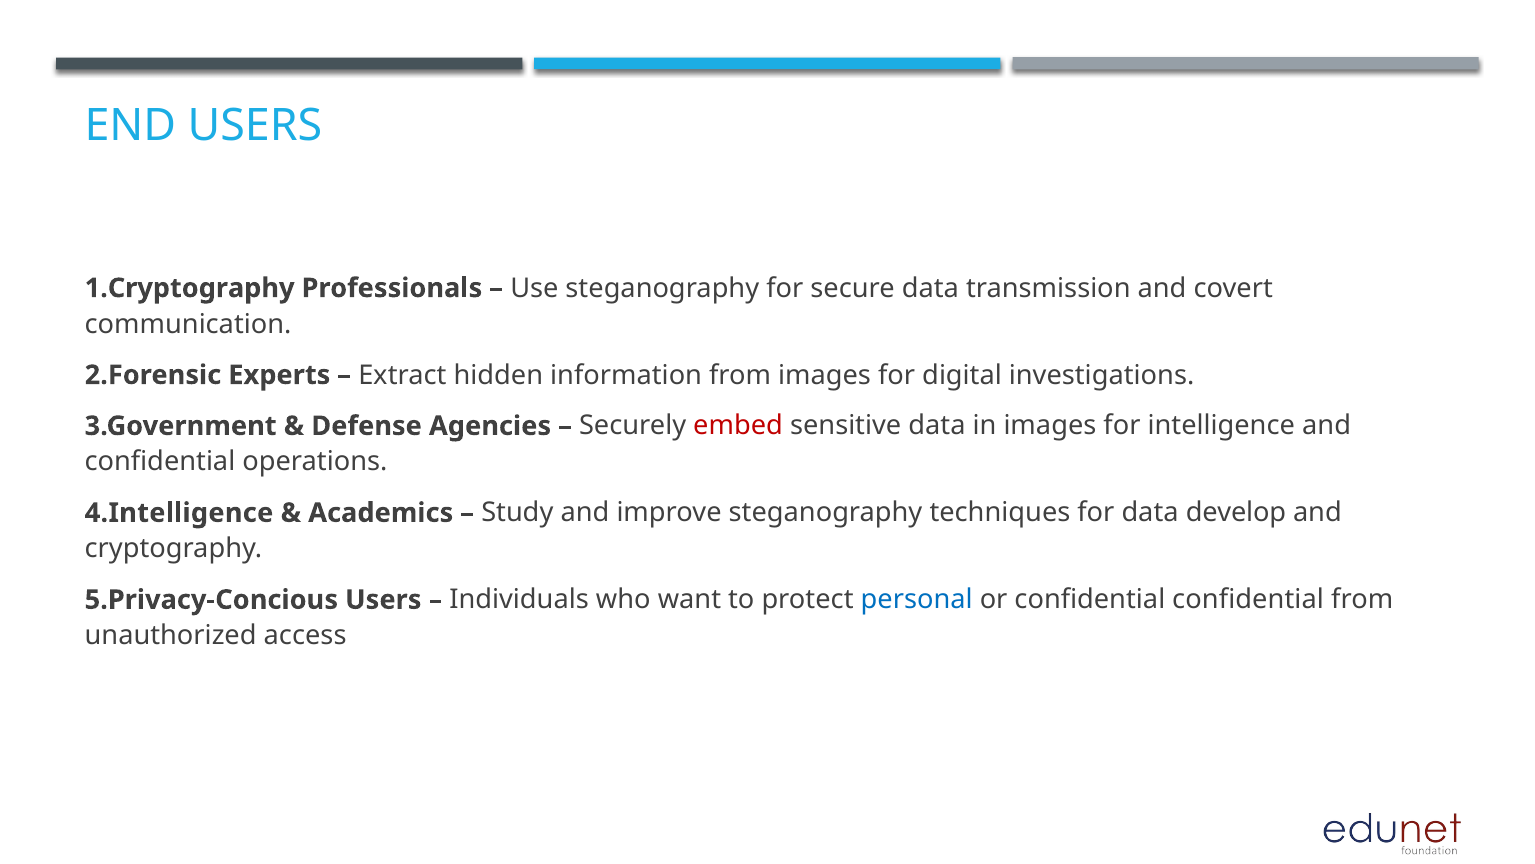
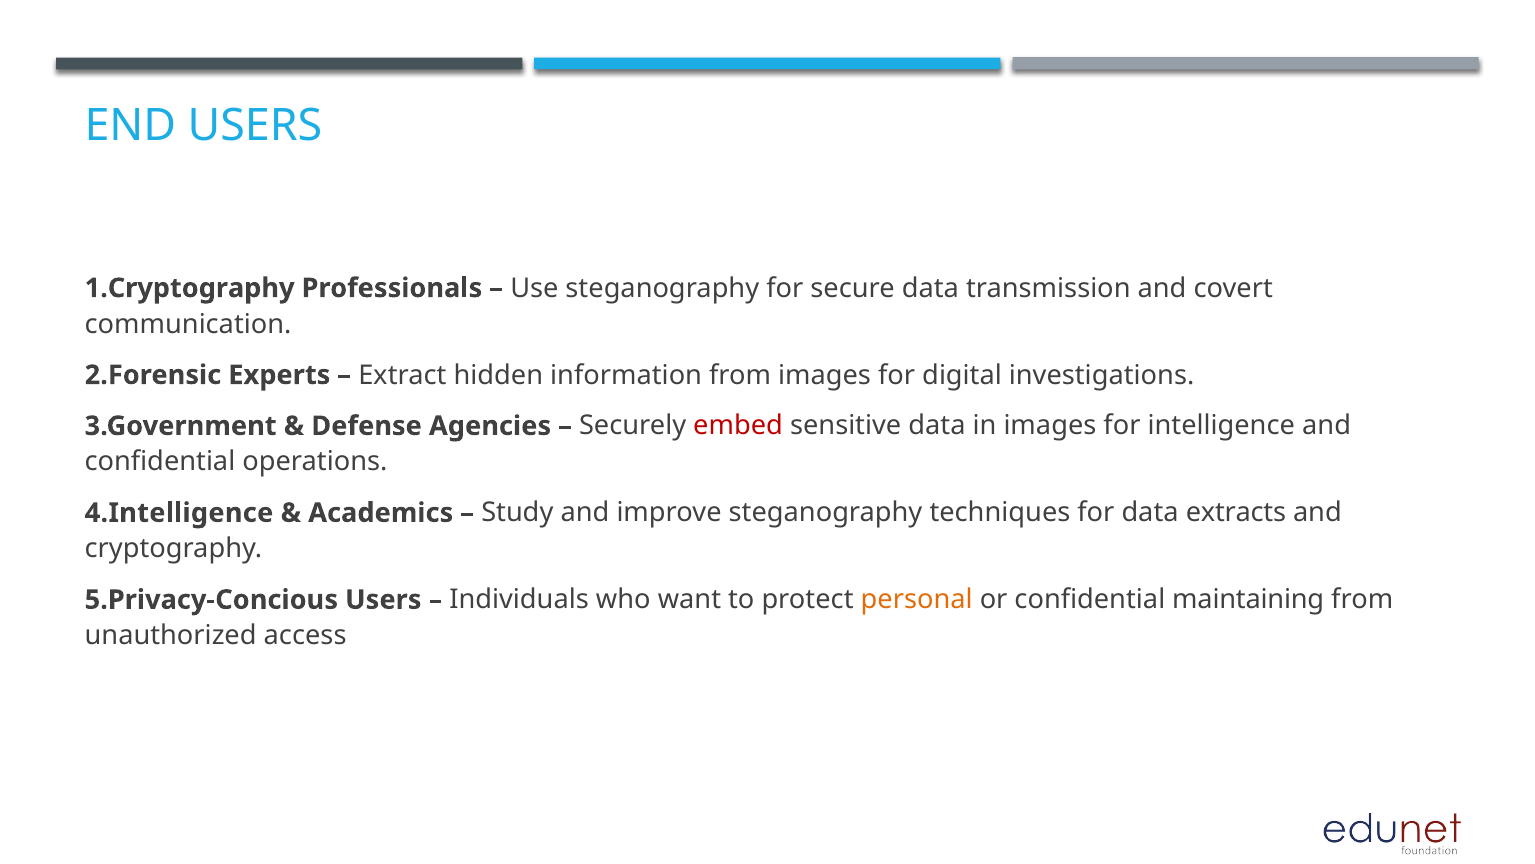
develop: develop -> extracts
personal colour: blue -> orange
confidential confidential: confidential -> maintaining
